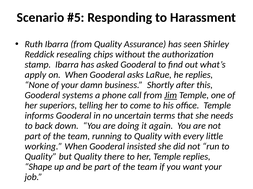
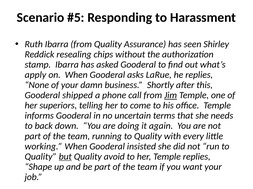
systems: systems -> shipped
but underline: none -> present
there: there -> avoid
